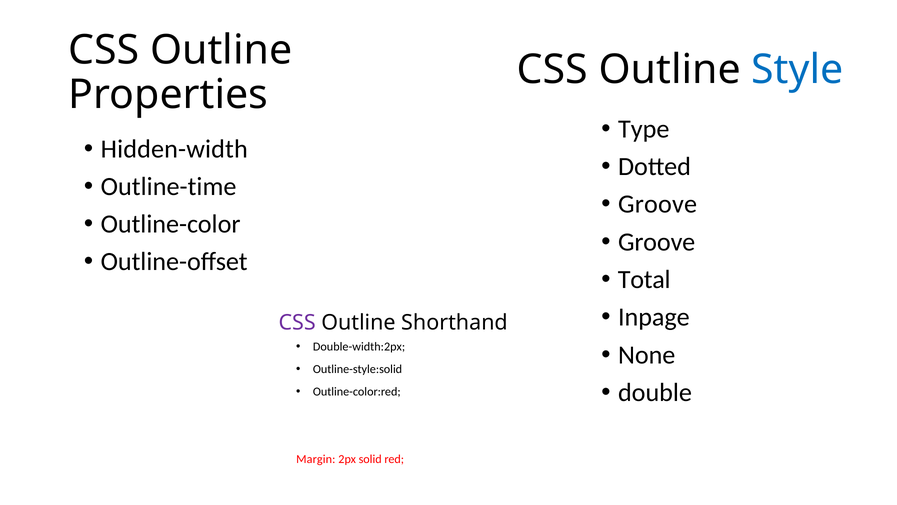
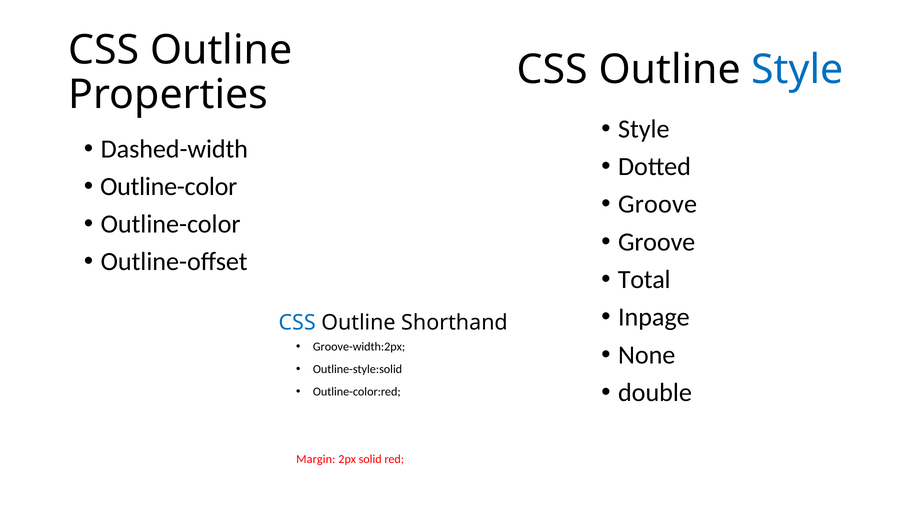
Type at (644, 129): Type -> Style
Hidden-width: Hidden-width -> Dashed-width
Outline-time at (169, 186): Outline-time -> Outline-color
CSS at (297, 322) colour: purple -> blue
Double-width:2px: Double-width:2px -> Groove-width:2px
